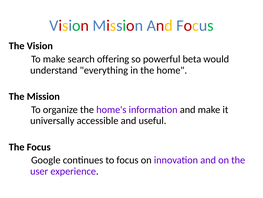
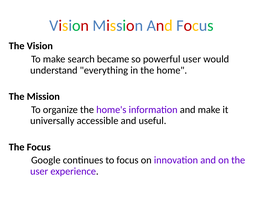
offering: offering -> became
powerful beta: beta -> user
